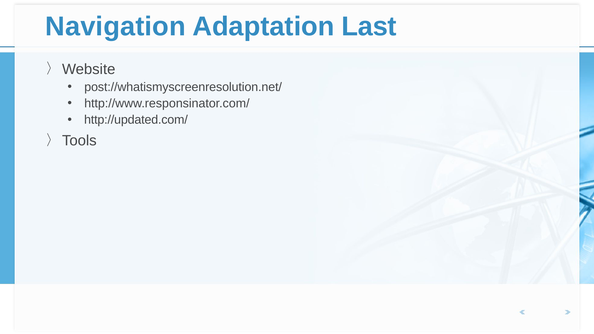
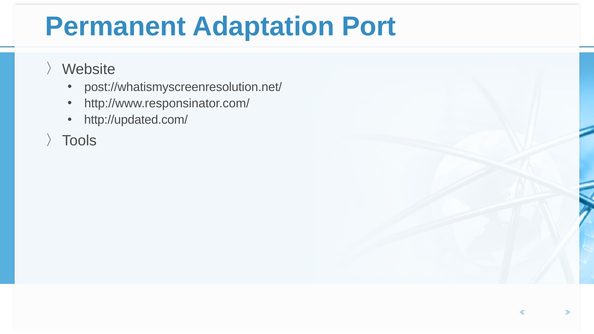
Navigation: Navigation -> Permanent
Last: Last -> Port
